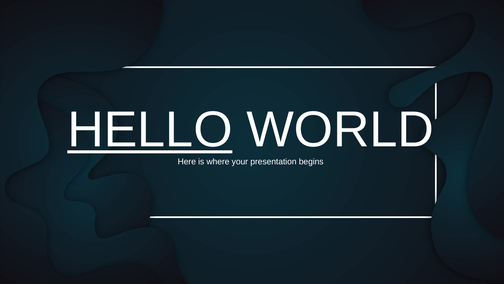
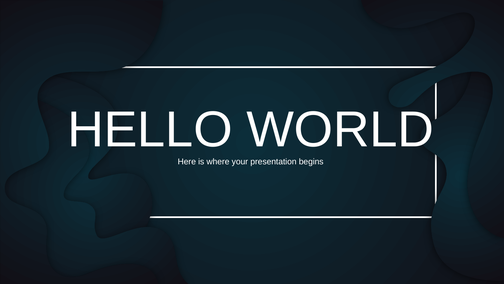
HELLO underline: present -> none
